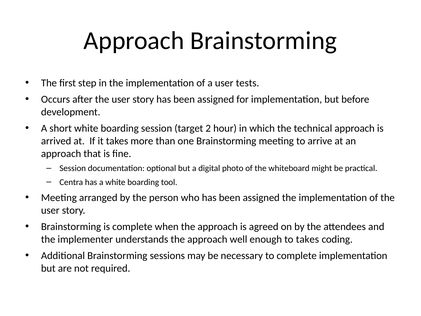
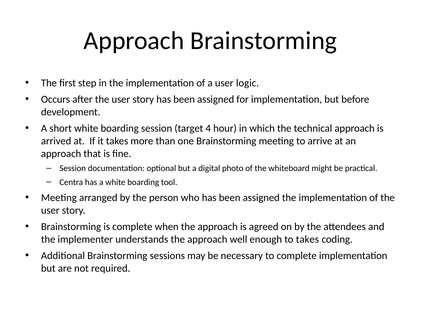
tests: tests -> logic
2: 2 -> 4
